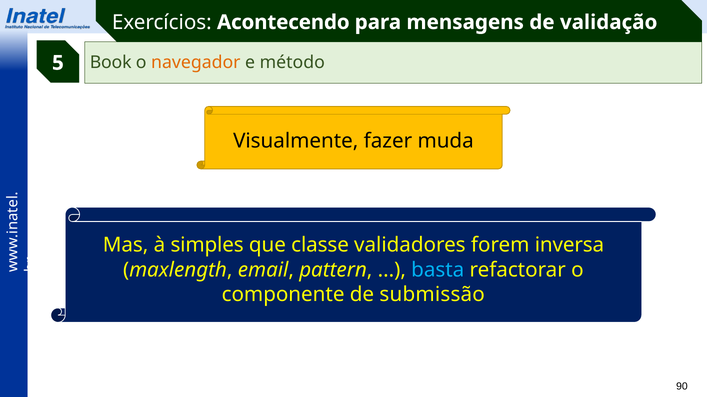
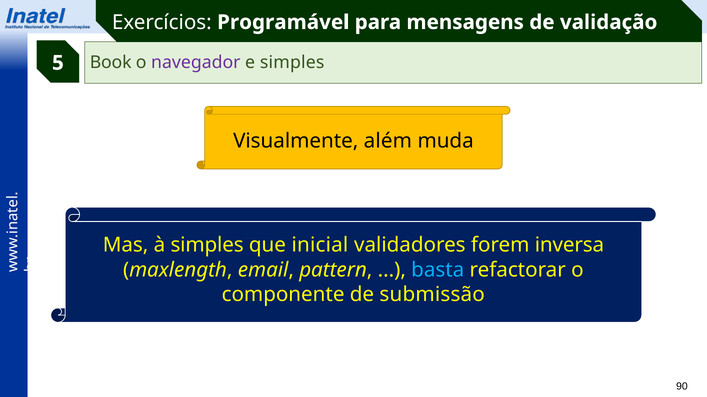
Acontecendo: Acontecendo -> Programável
navegador colour: orange -> purple
e método: método -> simples
fazer: fazer -> além
classe: classe -> inicial
